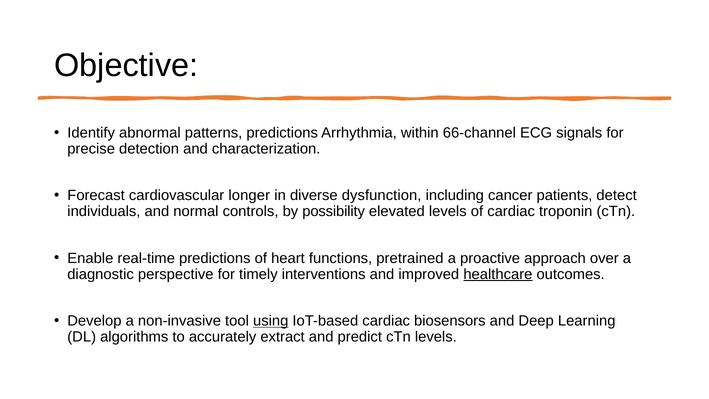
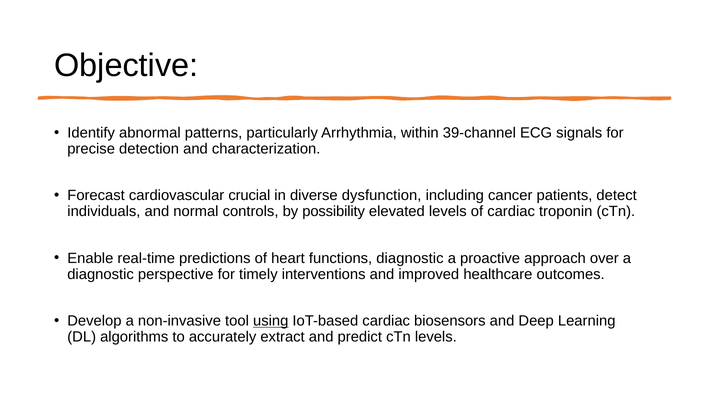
patterns predictions: predictions -> particularly
66-channel: 66-channel -> 39-channel
longer: longer -> crucial
functions pretrained: pretrained -> diagnostic
healthcare underline: present -> none
